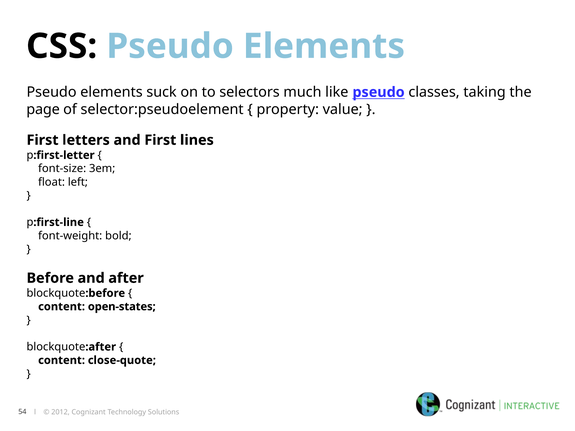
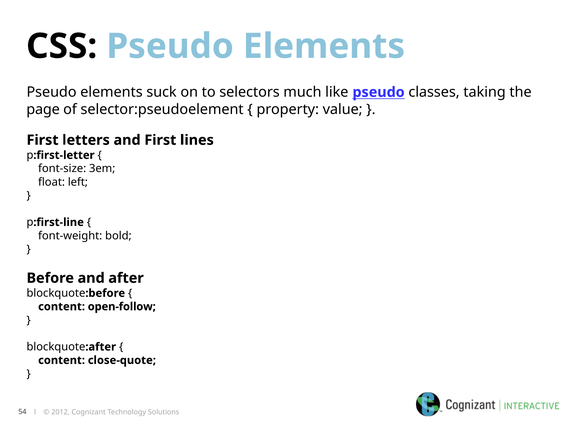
open-states: open-states -> open-follow
